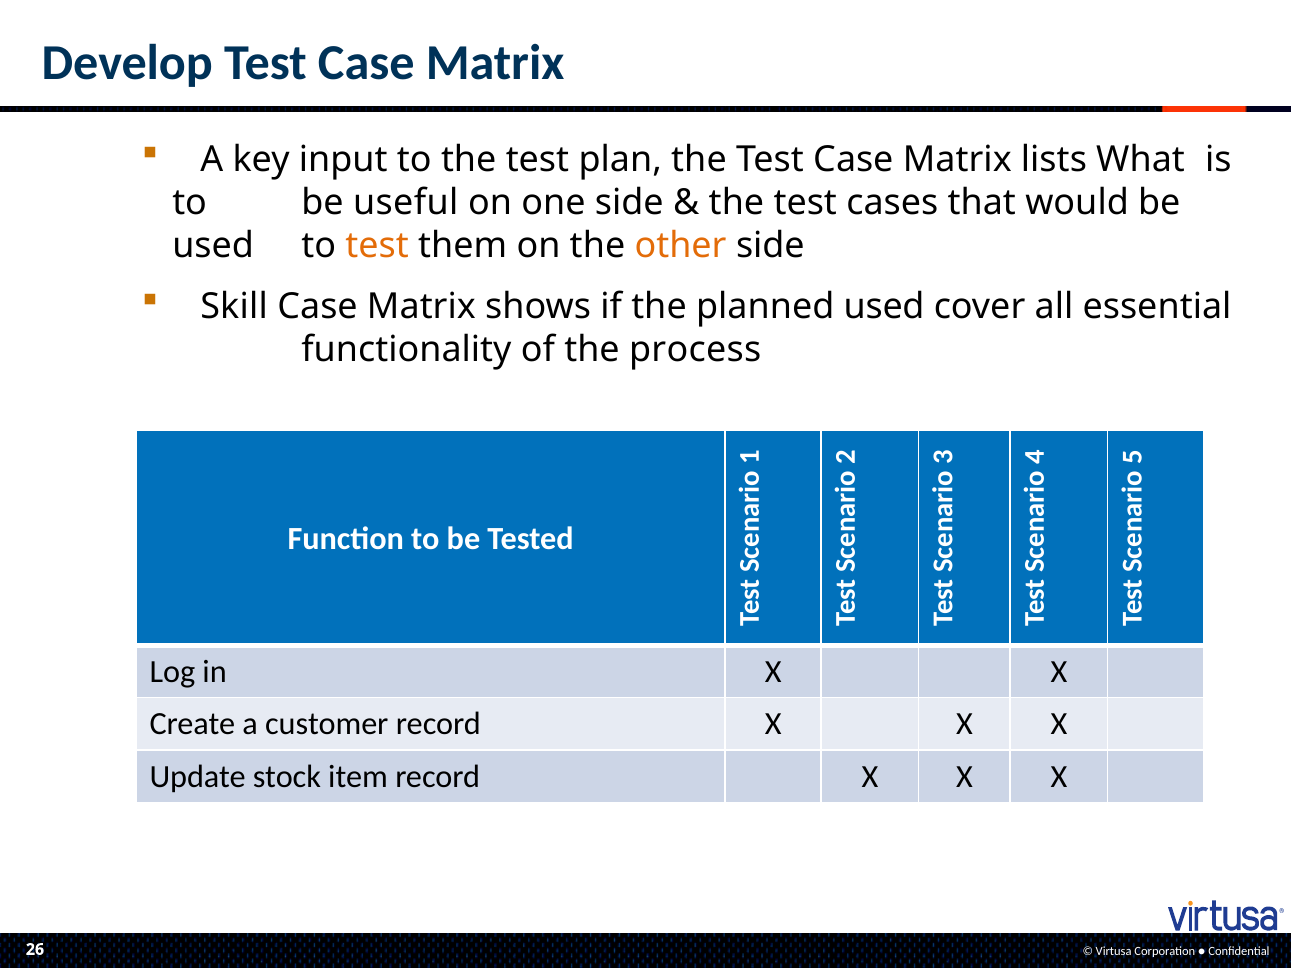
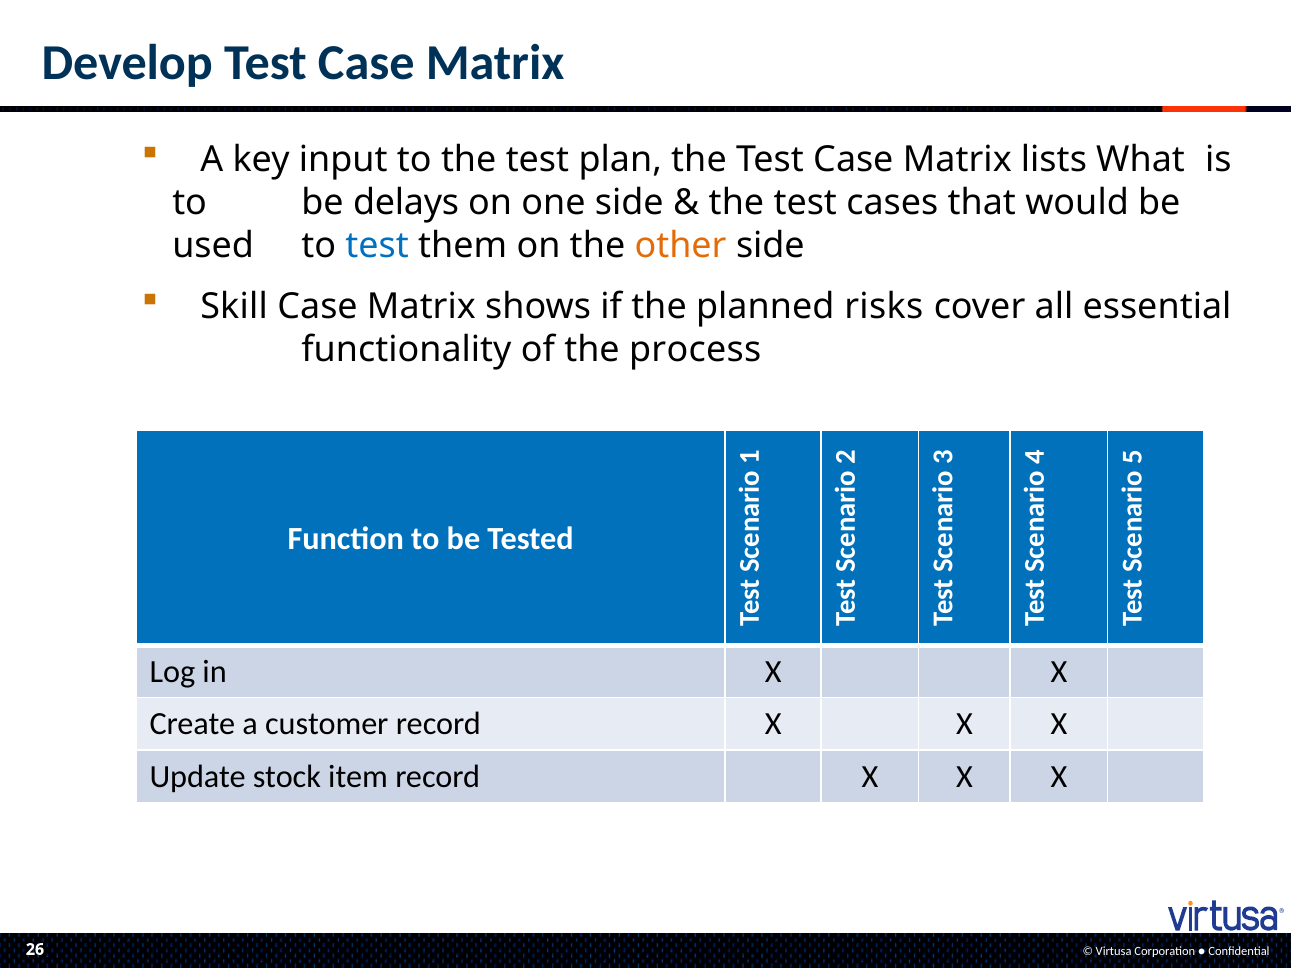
useful: useful -> delays
test at (377, 246) colour: orange -> blue
planned used: used -> risks
